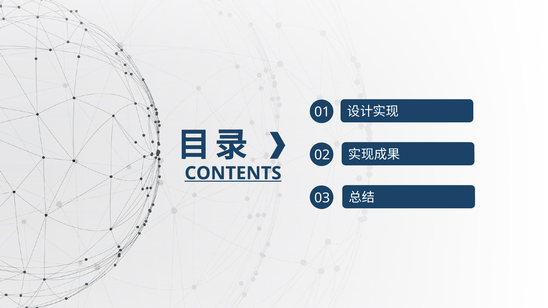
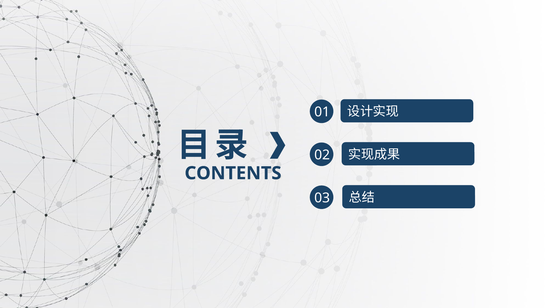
CONTENTS underline: present -> none
